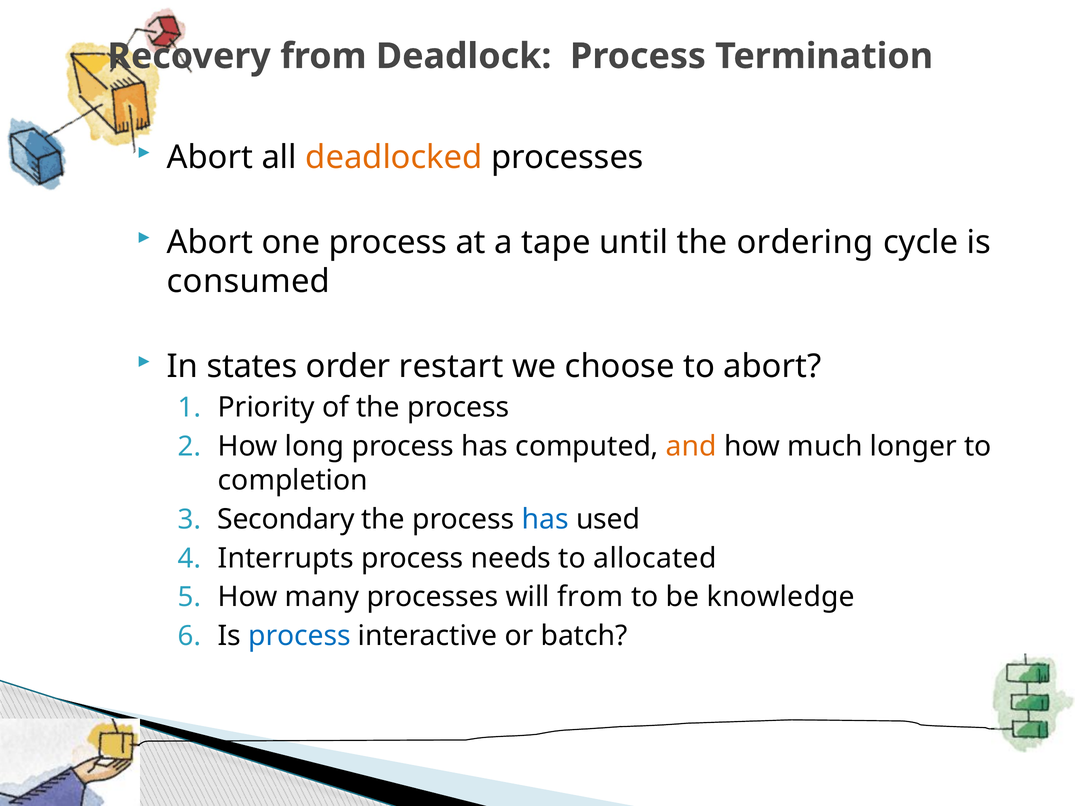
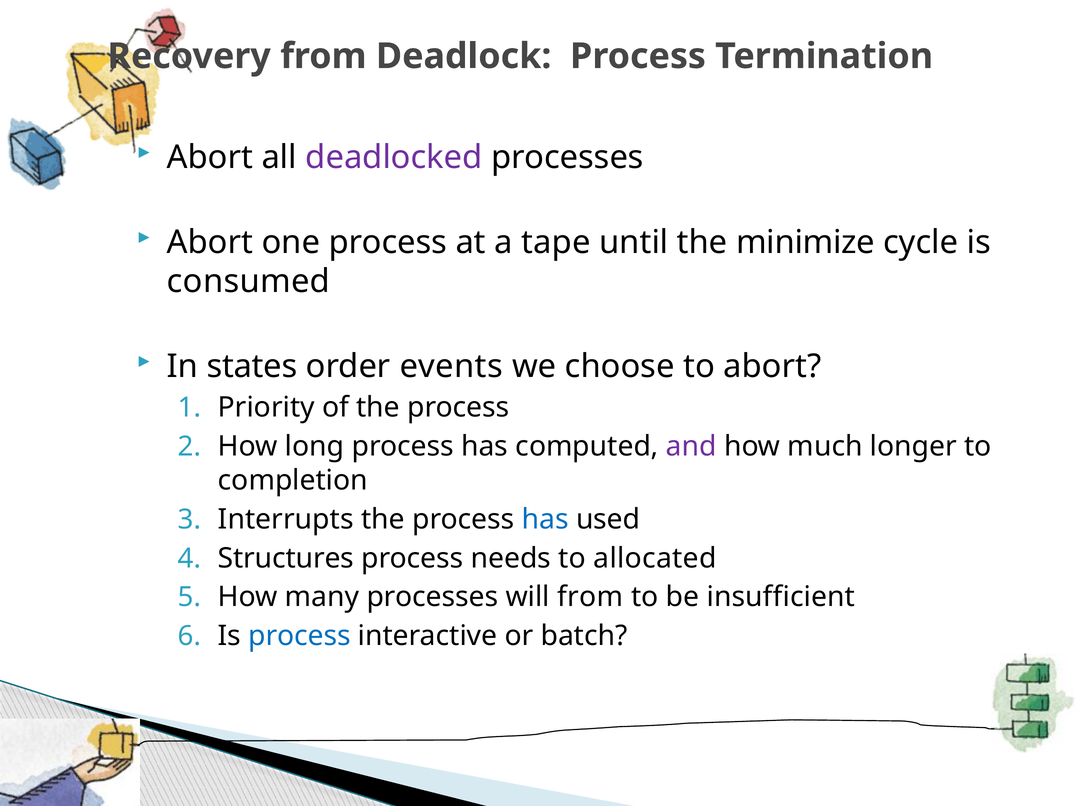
deadlocked colour: orange -> purple
ordering: ordering -> minimize
restart: restart -> events
and colour: orange -> purple
Secondary: Secondary -> Interrupts
Interrupts: Interrupts -> Structures
knowledge: knowledge -> insufficient
